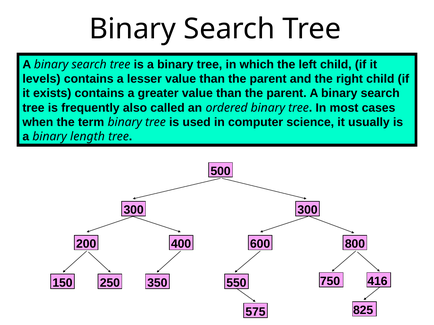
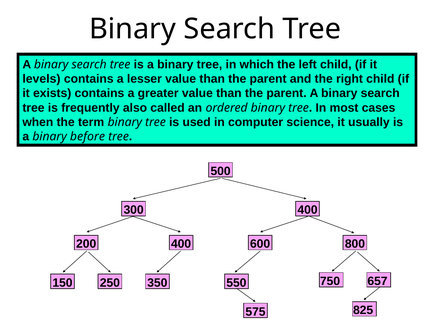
length: length -> before
300 300: 300 -> 400
416: 416 -> 657
